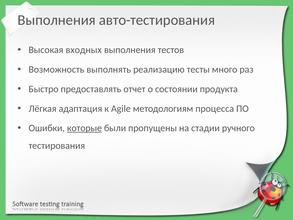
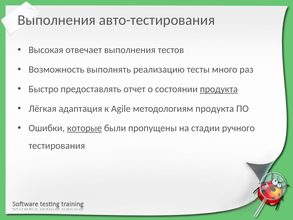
входных: входных -> отвечает
продукта at (219, 89) underline: none -> present
методологиям процесса: процесса -> продукта
